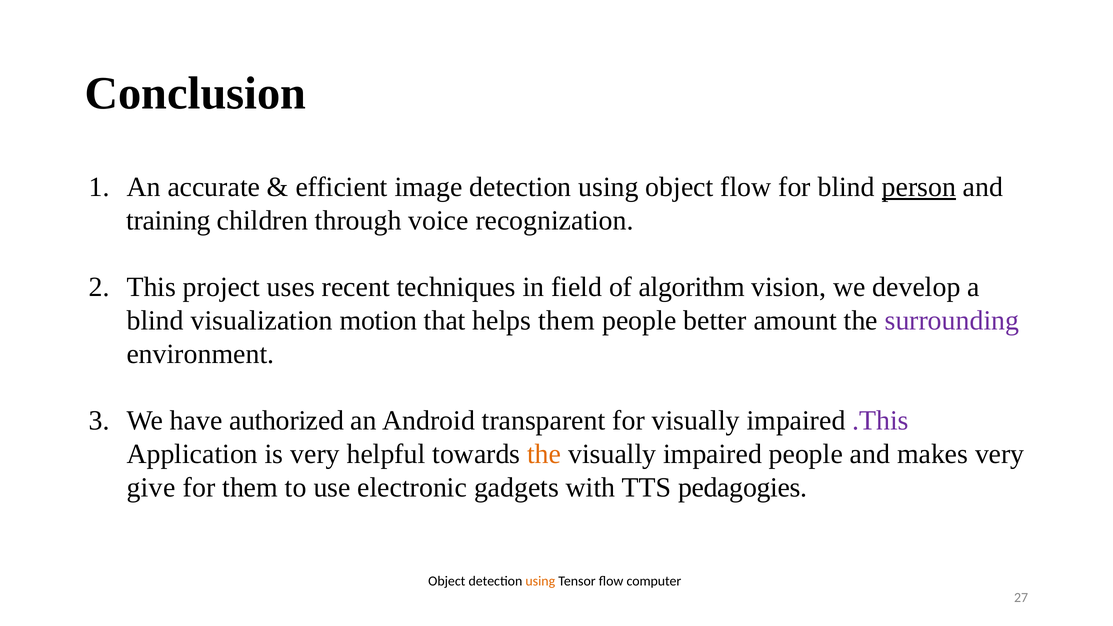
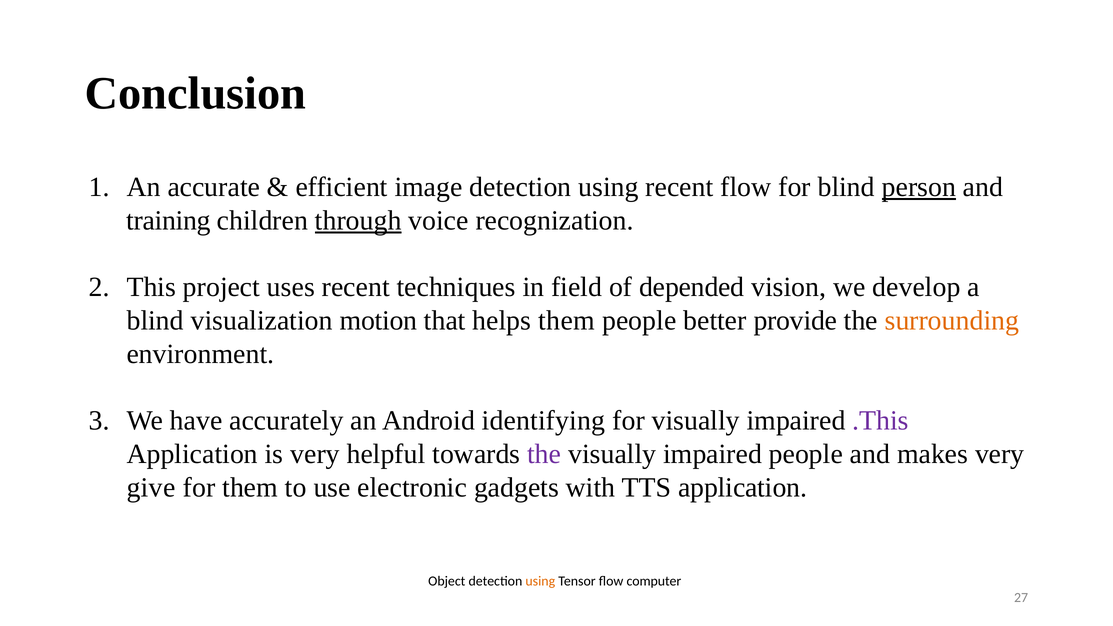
using object: object -> recent
through underline: none -> present
algorithm: algorithm -> depended
amount: amount -> provide
surrounding colour: purple -> orange
authorized: authorized -> accurately
transparent: transparent -> identifying
the at (544, 454) colour: orange -> purple
TTS pedagogies: pedagogies -> application
